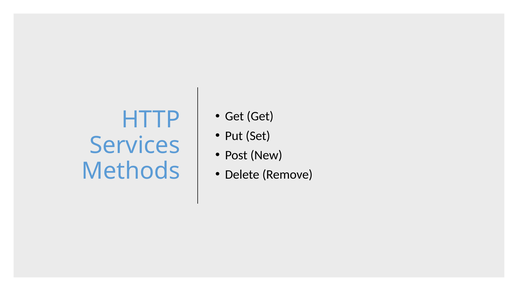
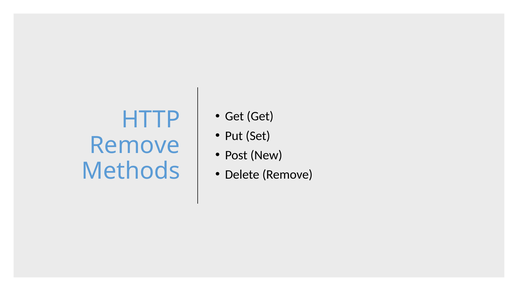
Services at (135, 146): Services -> Remove
